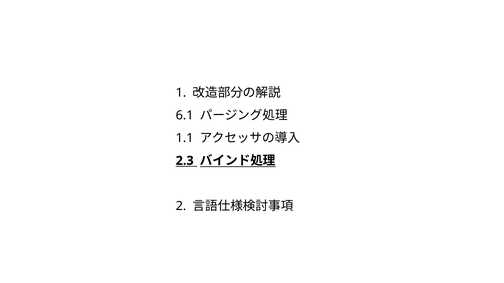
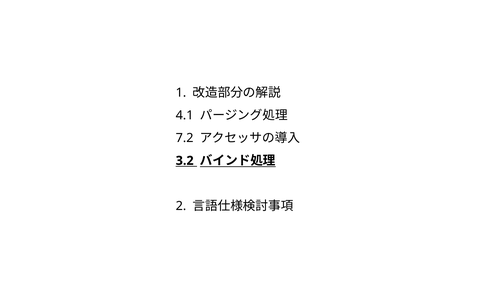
6.1: 6.1 -> 4.1
1.1: 1.1 -> 7.2
2.3: 2.3 -> 3.2
